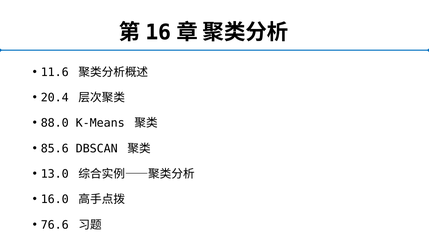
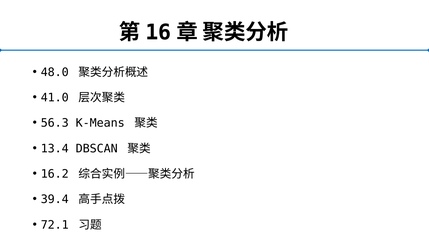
11.6: 11.6 -> 48.0
20.4: 20.4 -> 41.0
88.0: 88.0 -> 56.3
85.6: 85.6 -> 13.4
13.0: 13.0 -> 16.2
16.0: 16.0 -> 39.4
76.6: 76.6 -> 72.1
